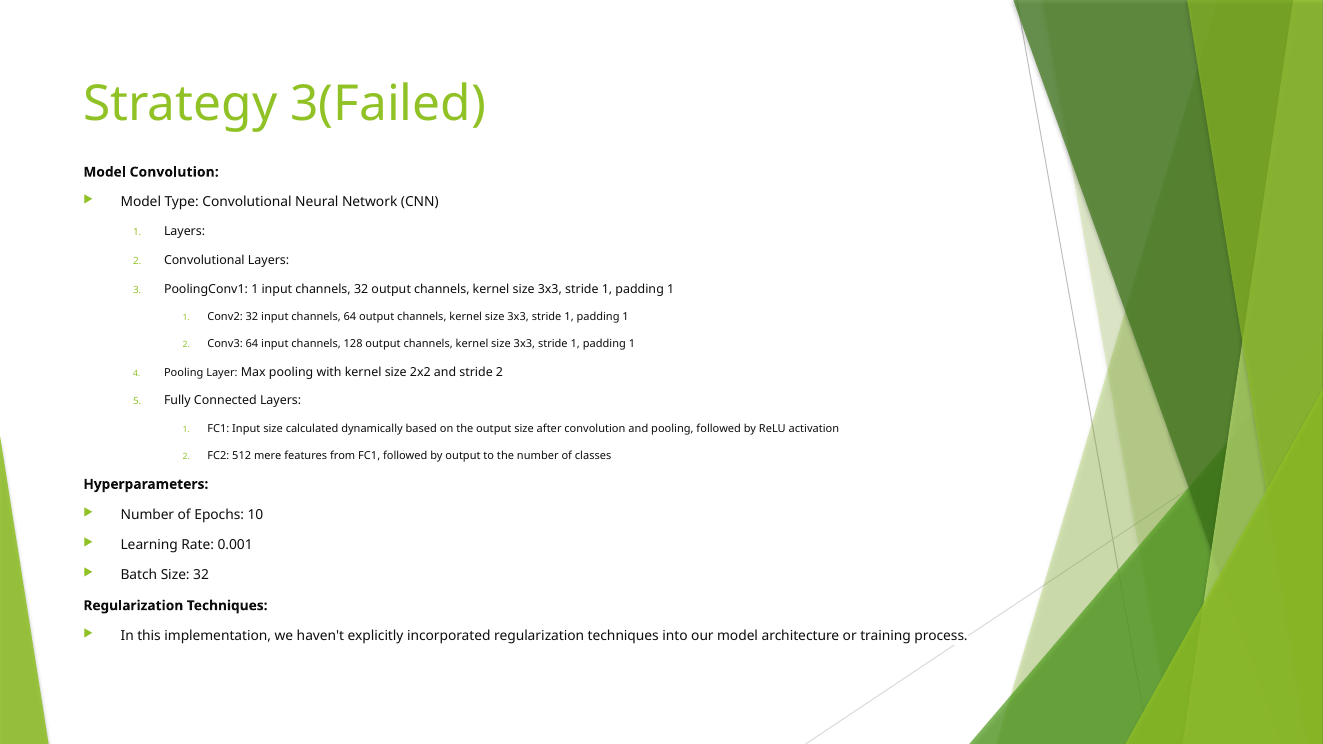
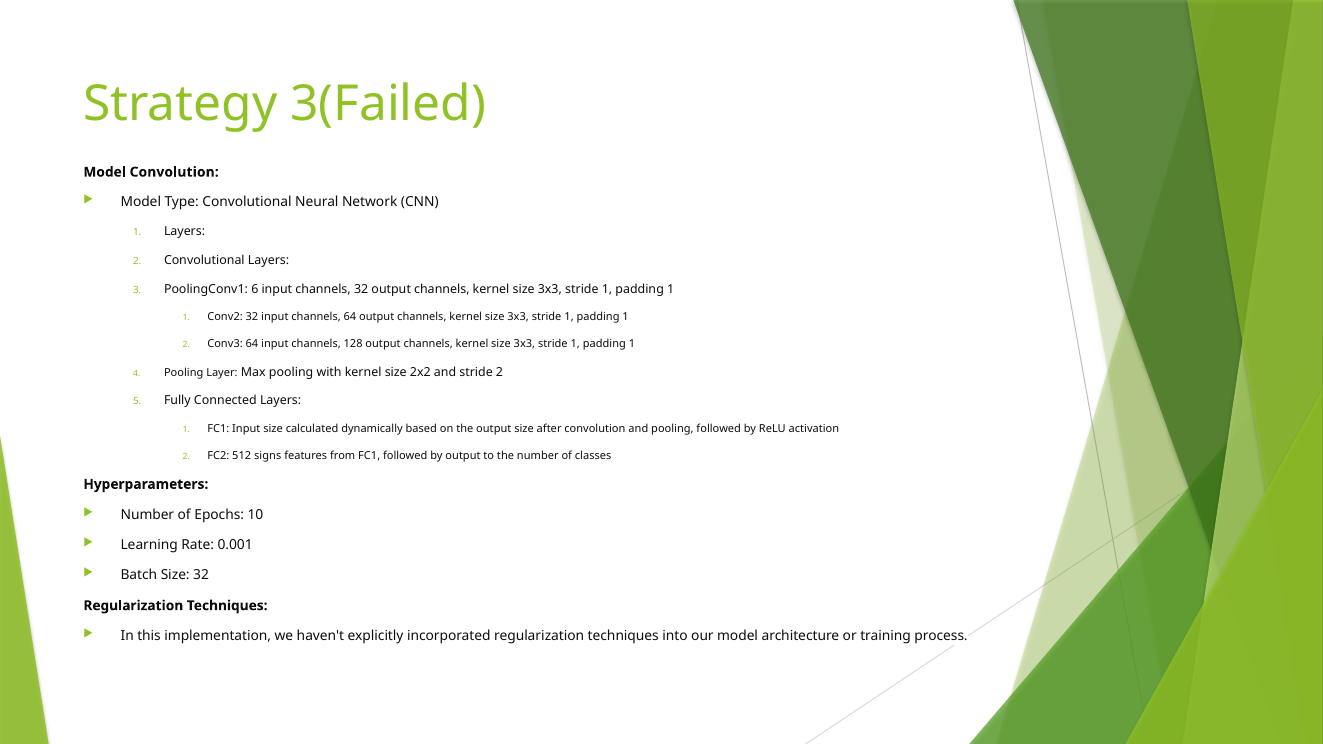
PoolingConv1 1: 1 -> 6
mere: mere -> signs
